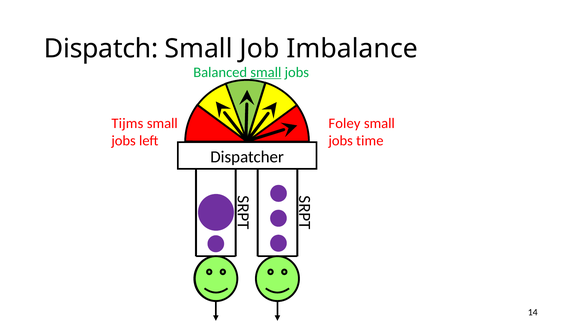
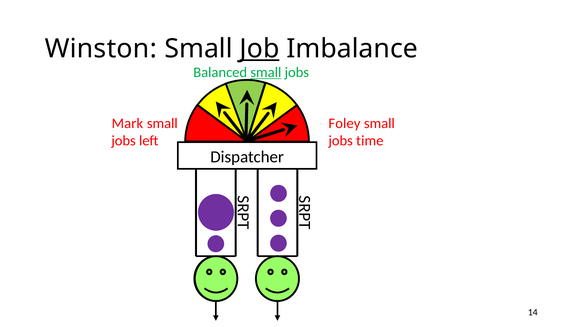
Dispatch: Dispatch -> Winston
Job underline: none -> present
Tijms: Tijms -> Mark
